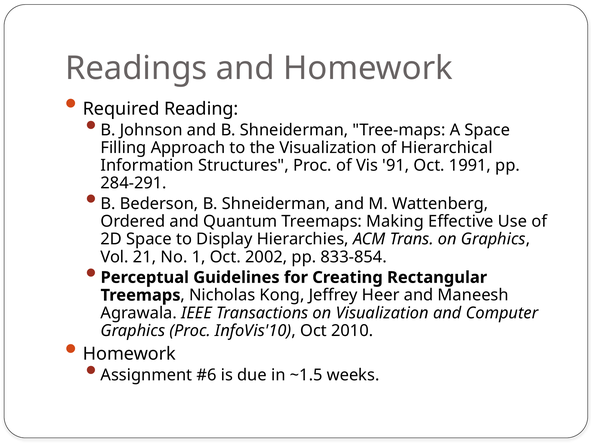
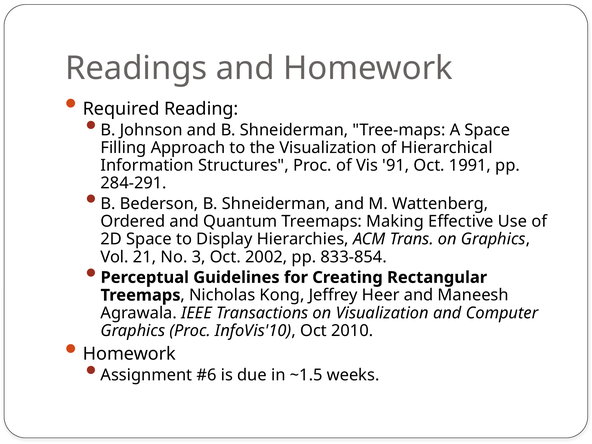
1: 1 -> 3
